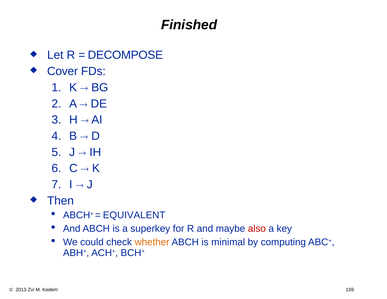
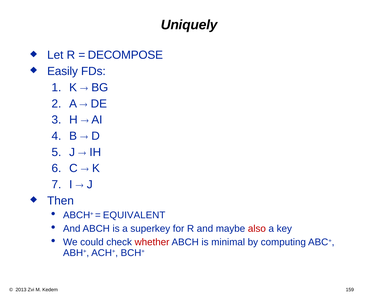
Finished: Finished -> Uniquely
Cover: Cover -> Easily
whether colour: orange -> red
